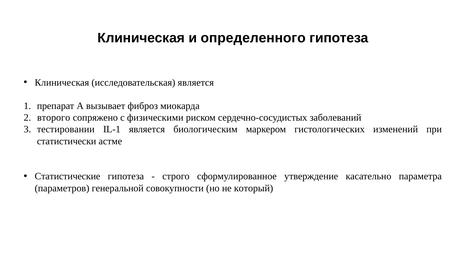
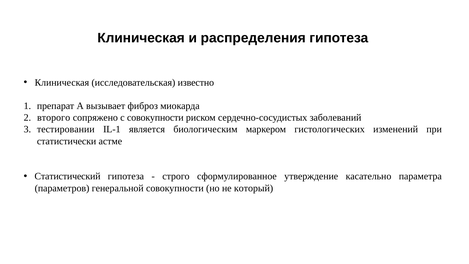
определенного: определенного -> распределения
исследовательская является: является -> известно
с физическими: физическими -> совокупности
Статистические: Статистические -> Статистический
